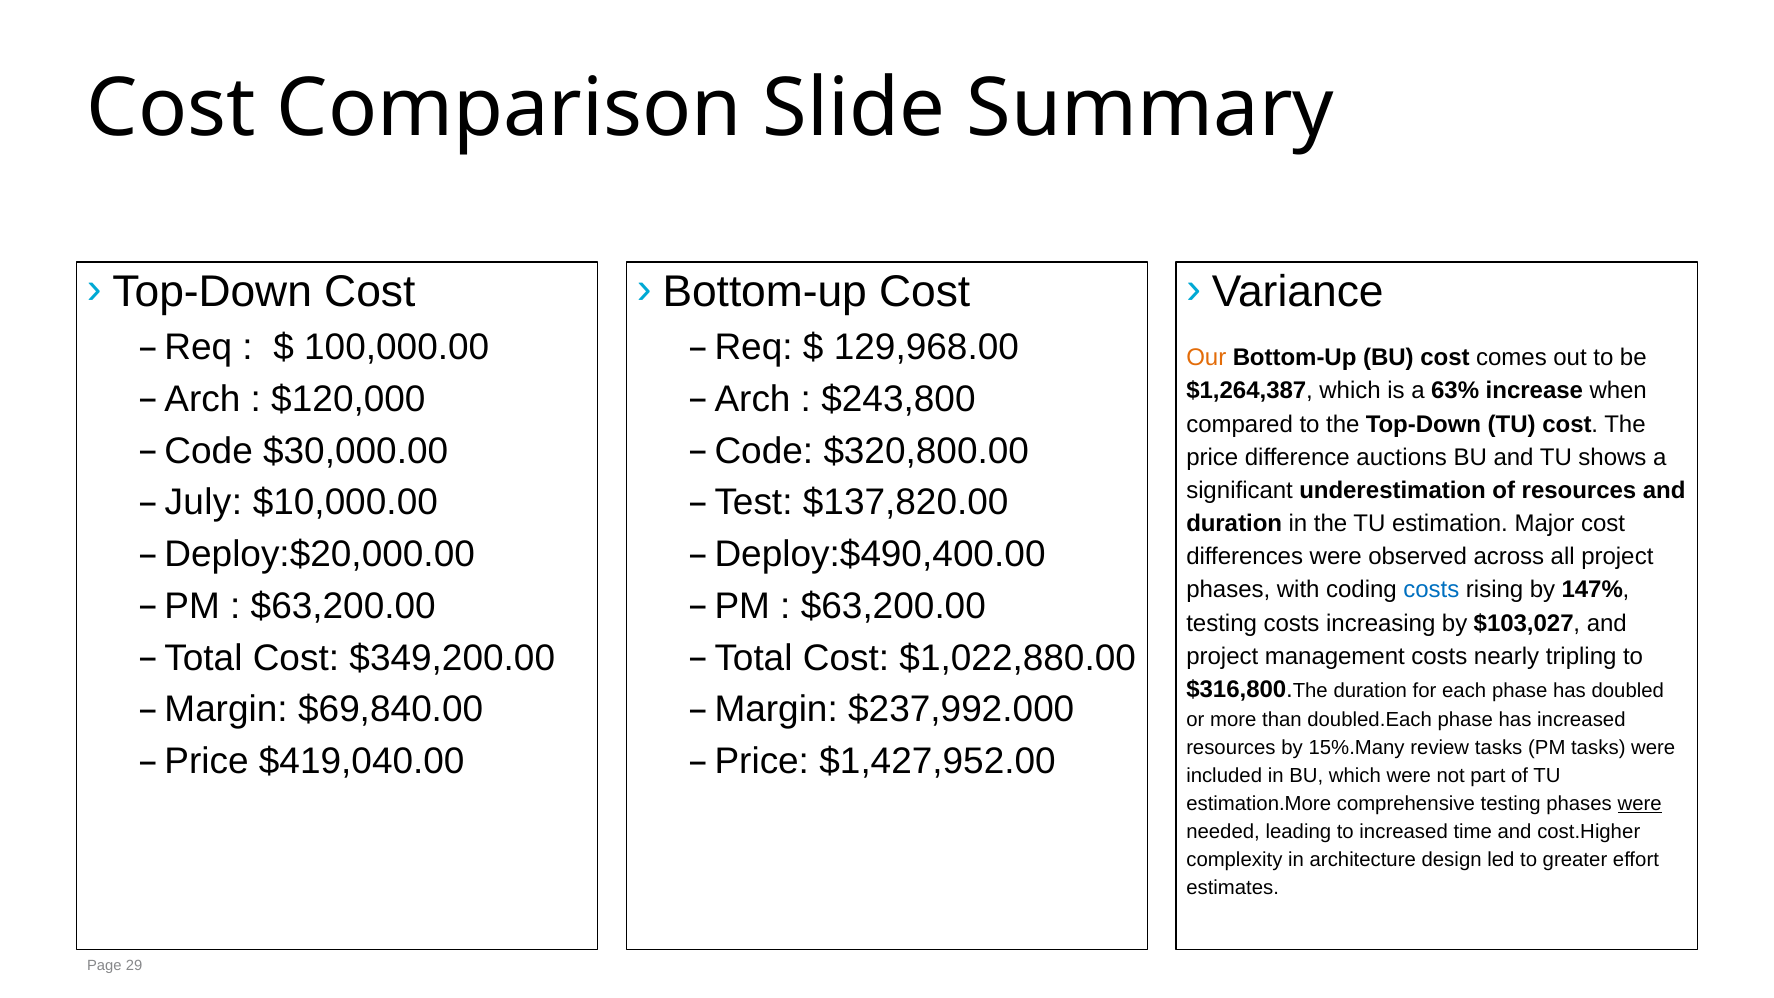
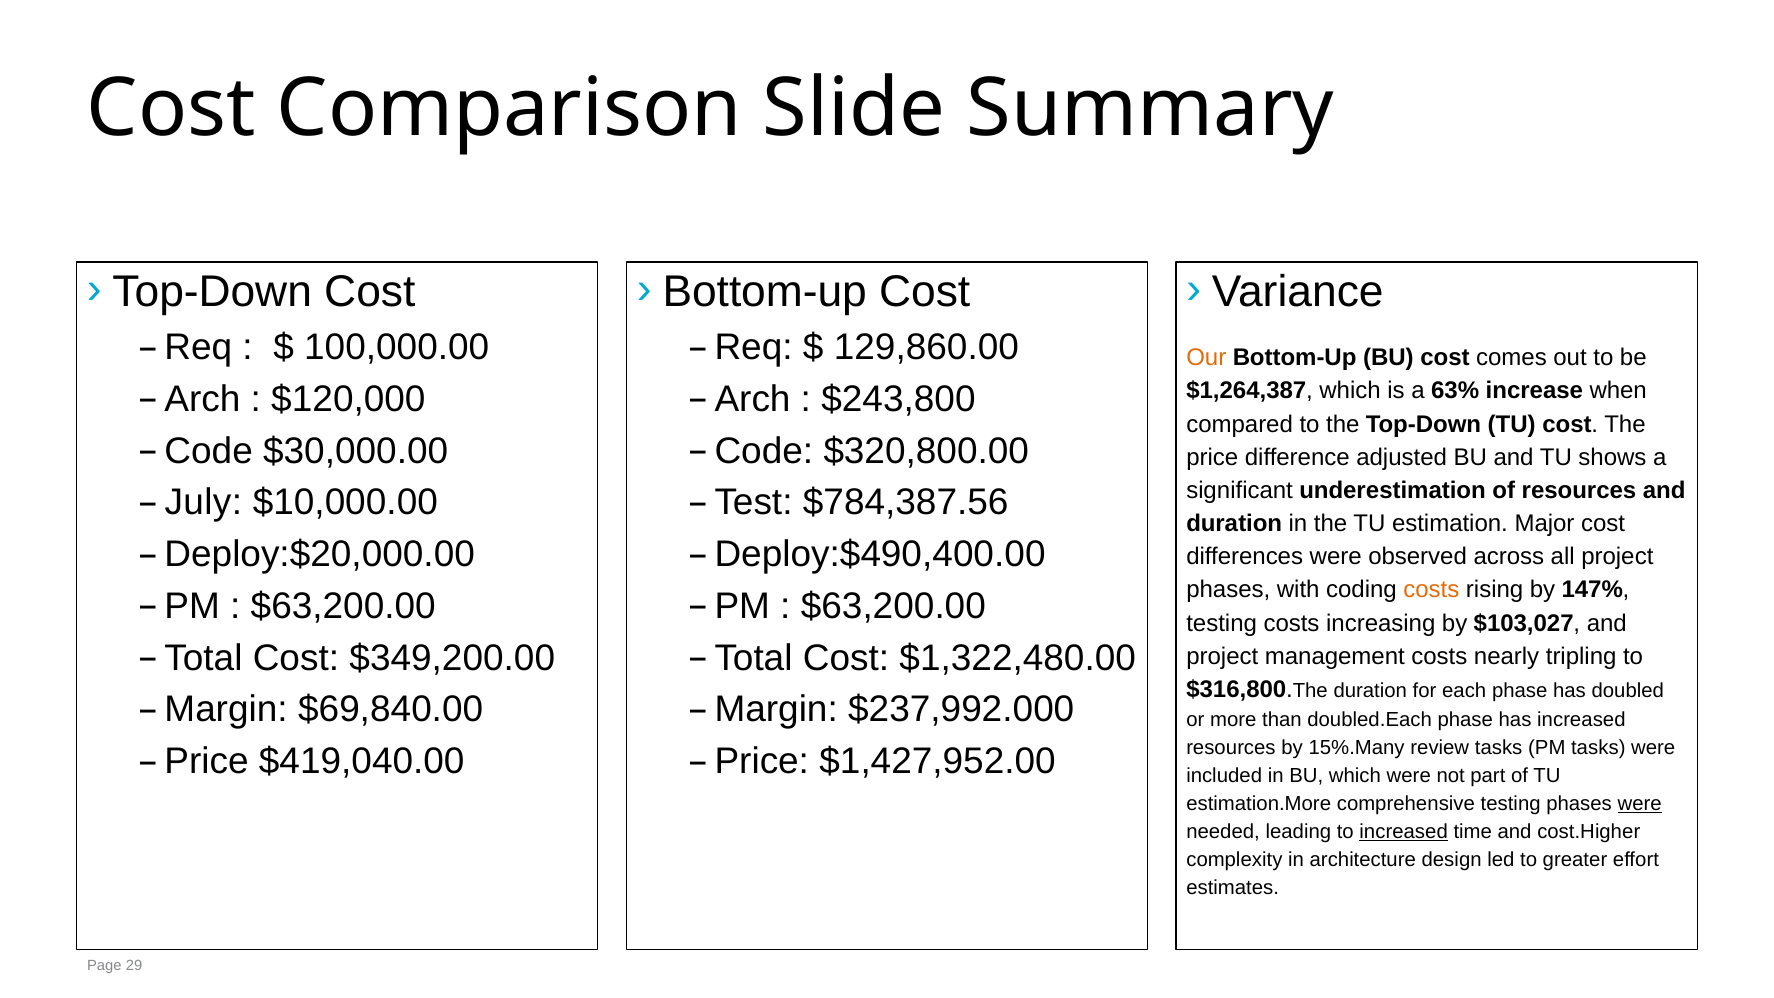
129,968.00: 129,968.00 -> 129,860.00
auctions: auctions -> adjusted
$137,820.00: $137,820.00 -> $784,387.56
costs at (1431, 590) colour: blue -> orange
$1,022,880.00: $1,022,880.00 -> $1,322,480.00
increased at (1404, 831) underline: none -> present
